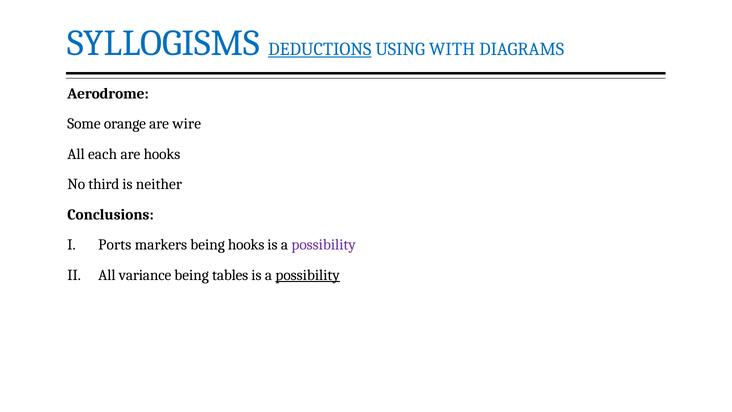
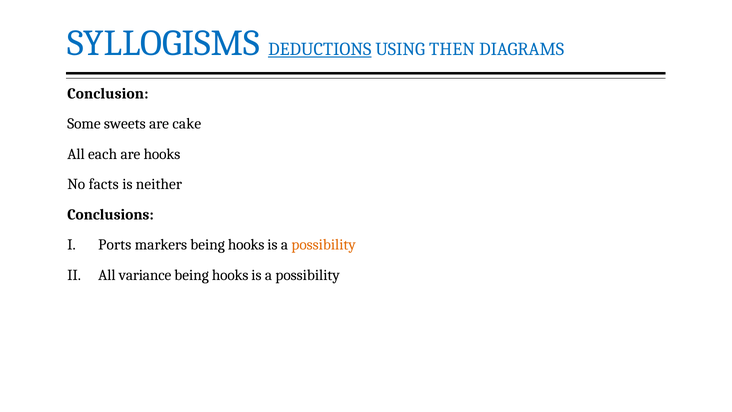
WITH: WITH -> THEN
Aerodrome: Aerodrome -> Conclusion
orange: orange -> sweets
wire: wire -> cake
third: third -> facts
possibility at (324, 245) colour: purple -> orange
tables at (230, 275): tables -> hooks
possibility at (308, 275) underline: present -> none
